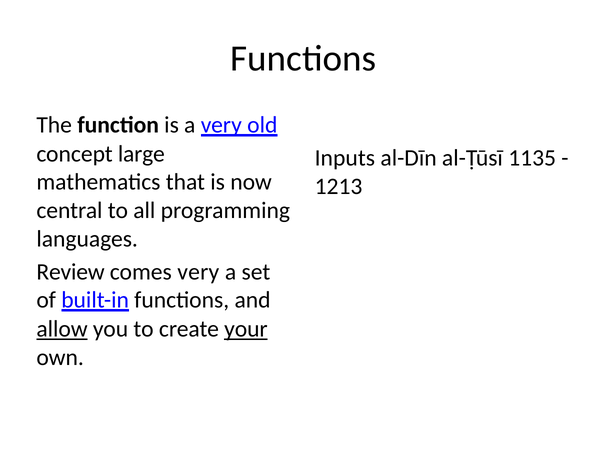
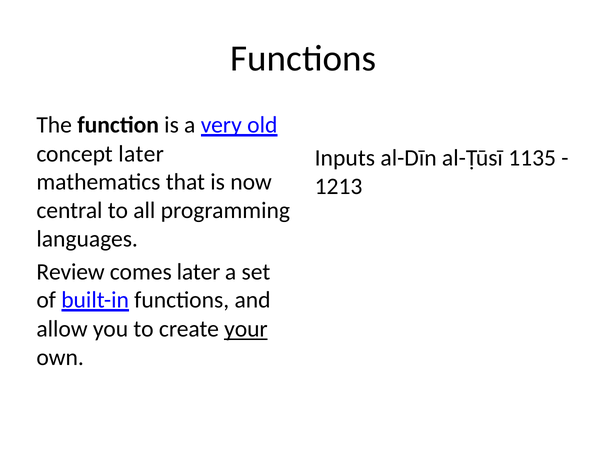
concept large: large -> later
comes very: very -> later
allow underline: present -> none
